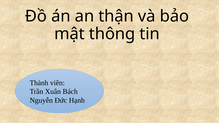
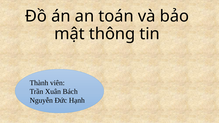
thận: thận -> toán
